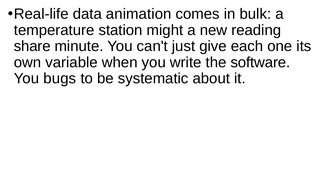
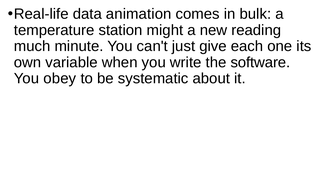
share: share -> much
bugs: bugs -> obey
